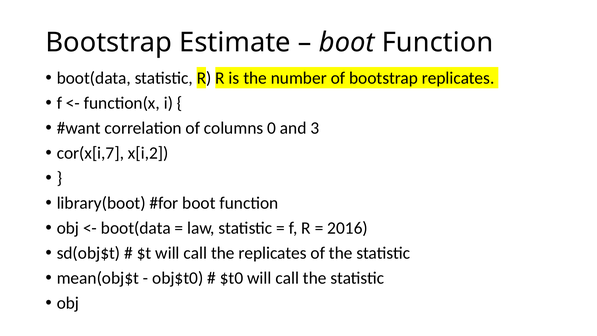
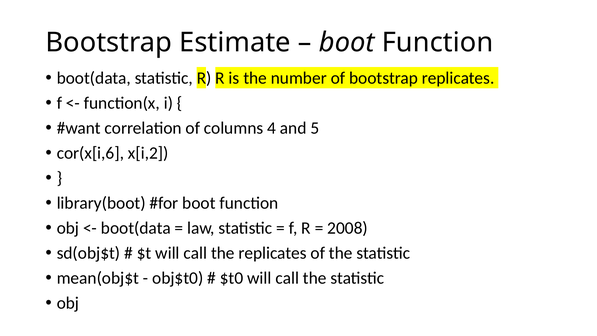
0: 0 -> 4
3: 3 -> 5
cor(x[i,7: cor(x[i,7 -> cor(x[i,6
2016: 2016 -> 2008
